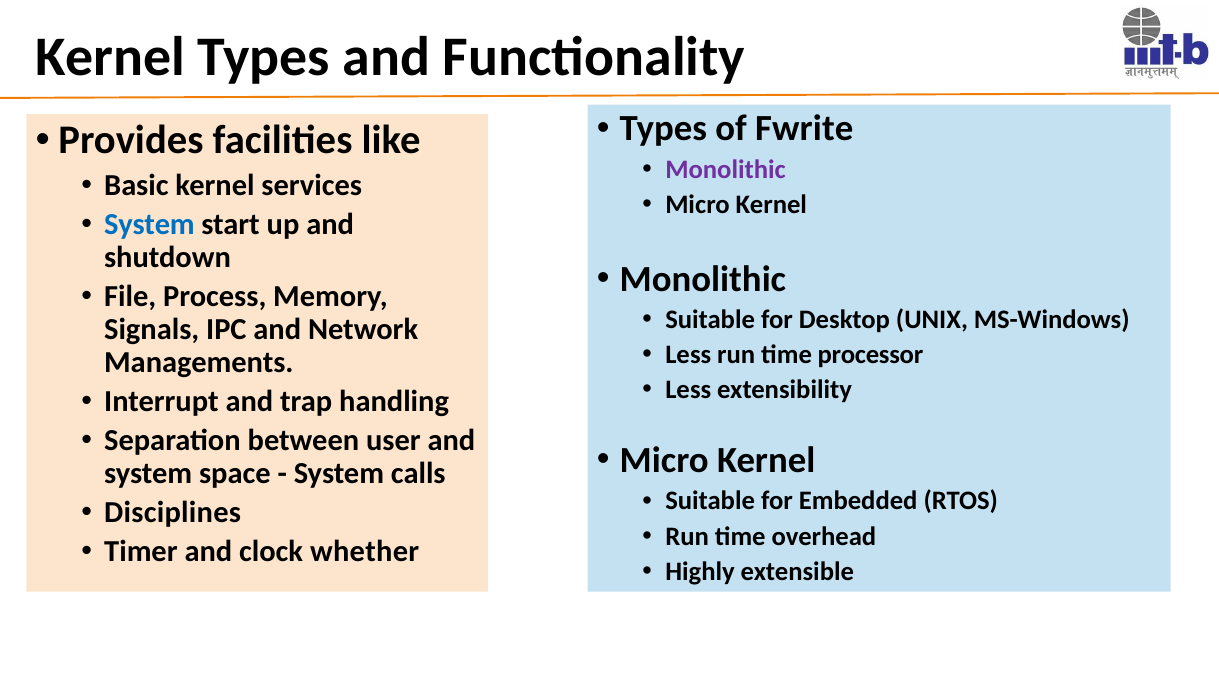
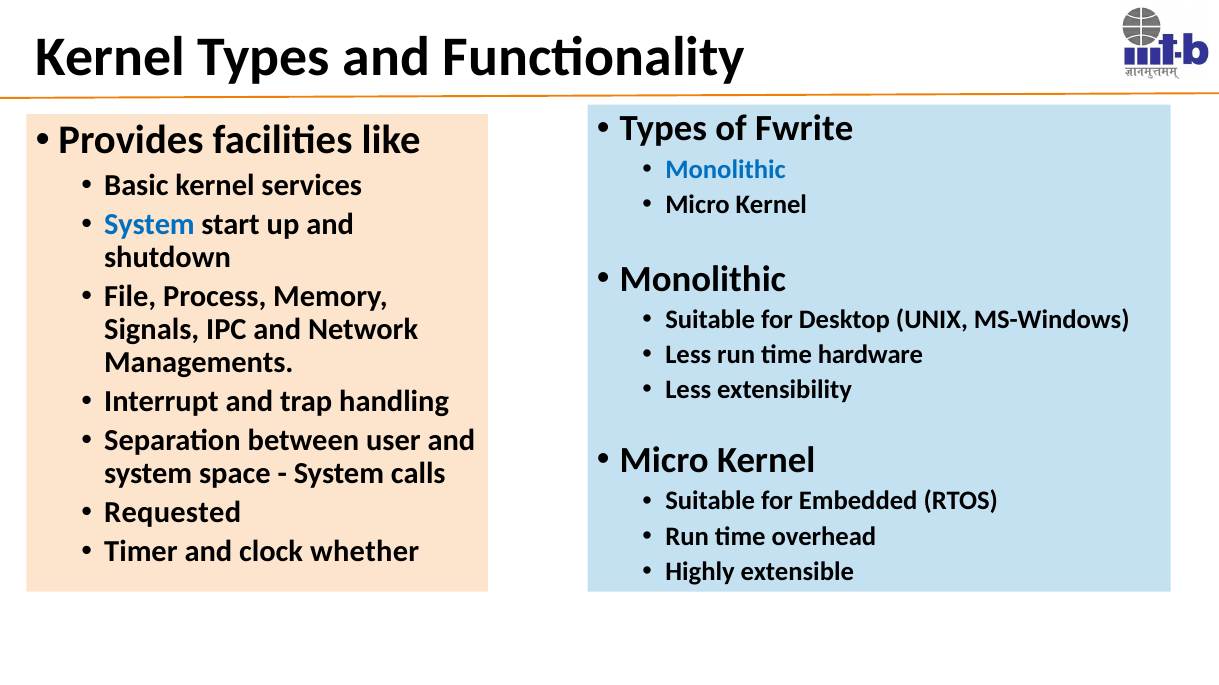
Monolithic at (726, 170) colour: purple -> blue
processor: processor -> hardware
Disciplines: Disciplines -> Requested
